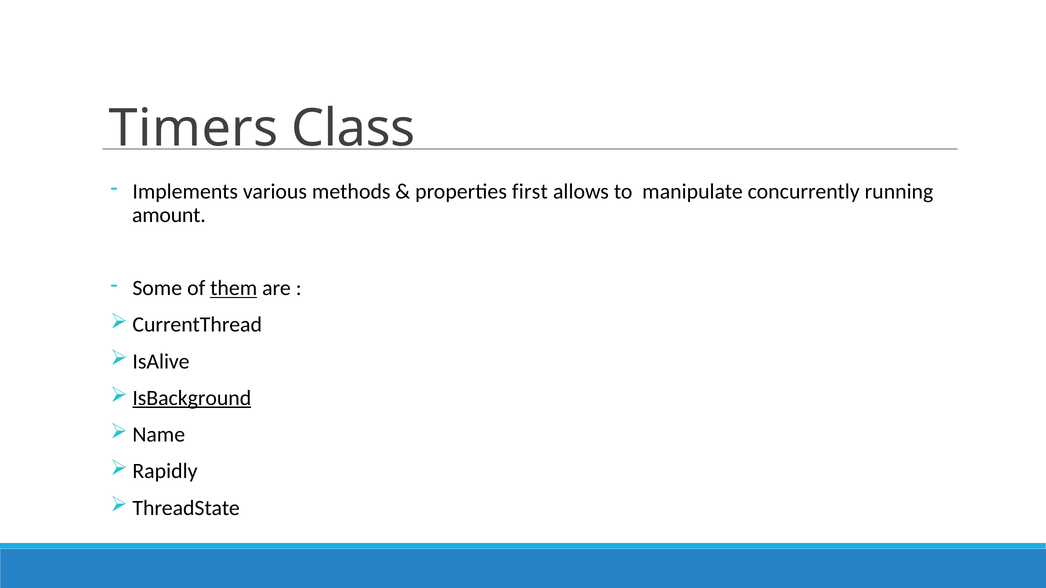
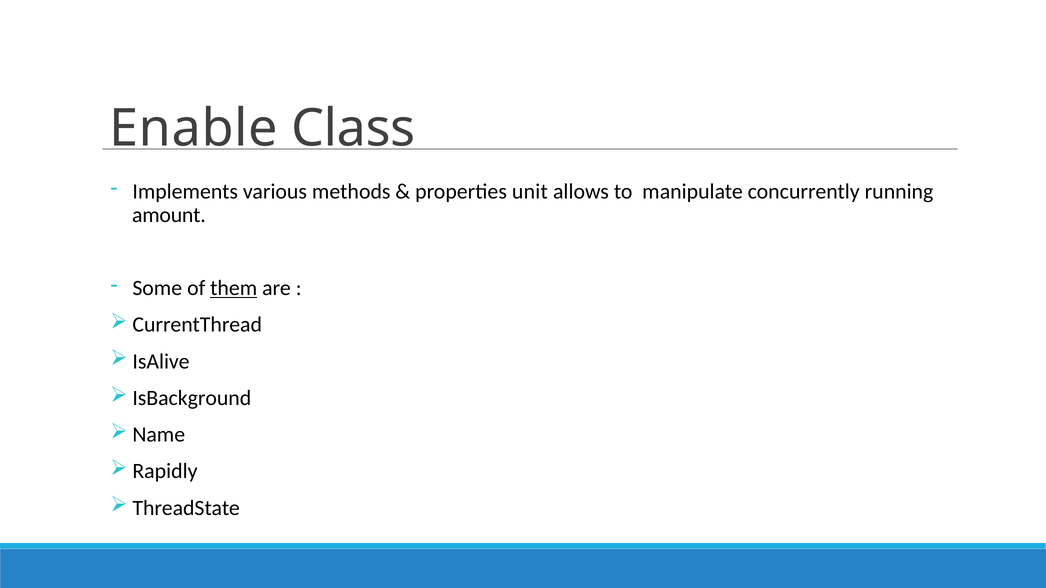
Timers: Timers -> Enable
first: first -> unit
IsBackground underline: present -> none
